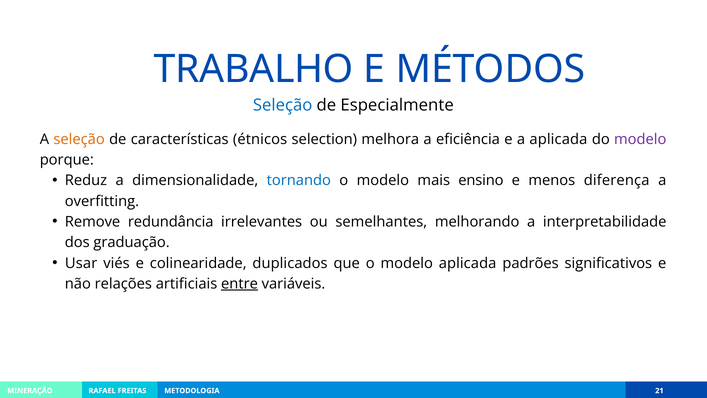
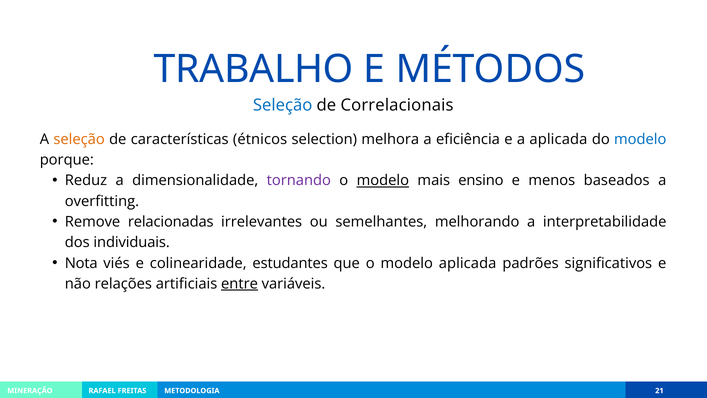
Especialmente: Especialmente -> Correlacionais
modelo at (640, 139) colour: purple -> blue
tornando colour: blue -> purple
modelo at (383, 180) underline: none -> present
diferença: diferença -> baseados
redundância: redundância -> relacionadas
graduação: graduação -> individuais
Usar: Usar -> Nota
duplicados: duplicados -> estudantes
